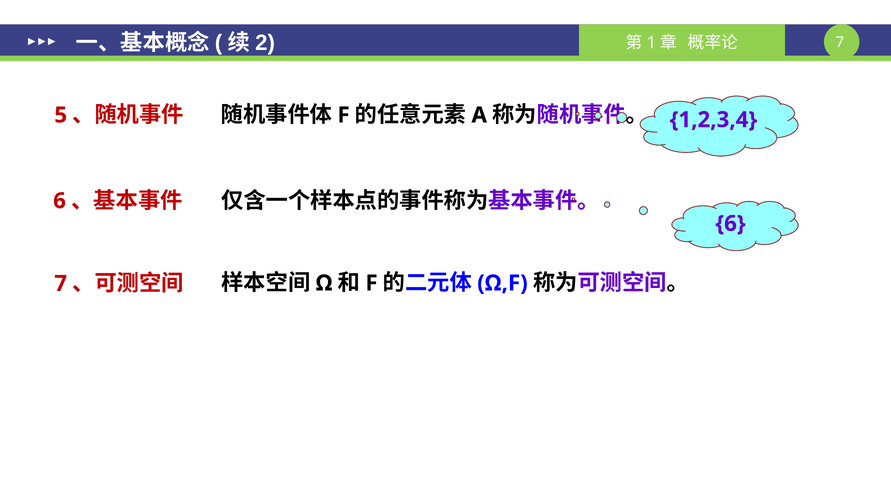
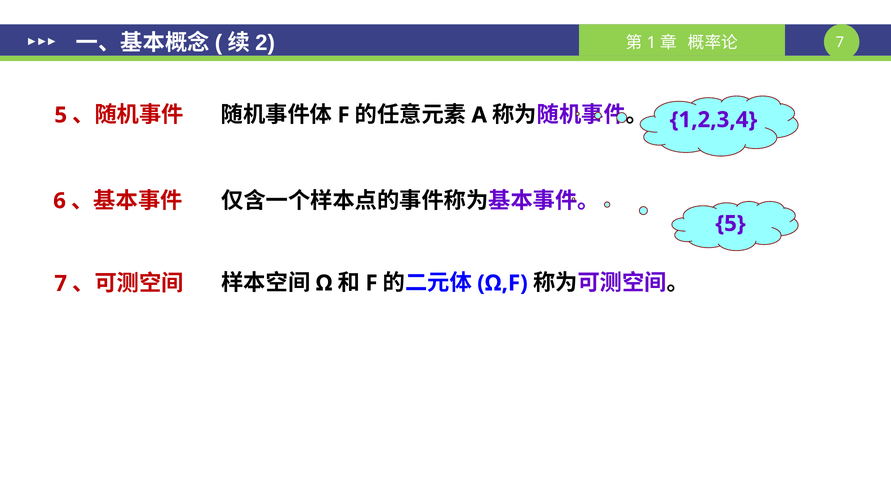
6 at (731, 224): 6 -> 5
